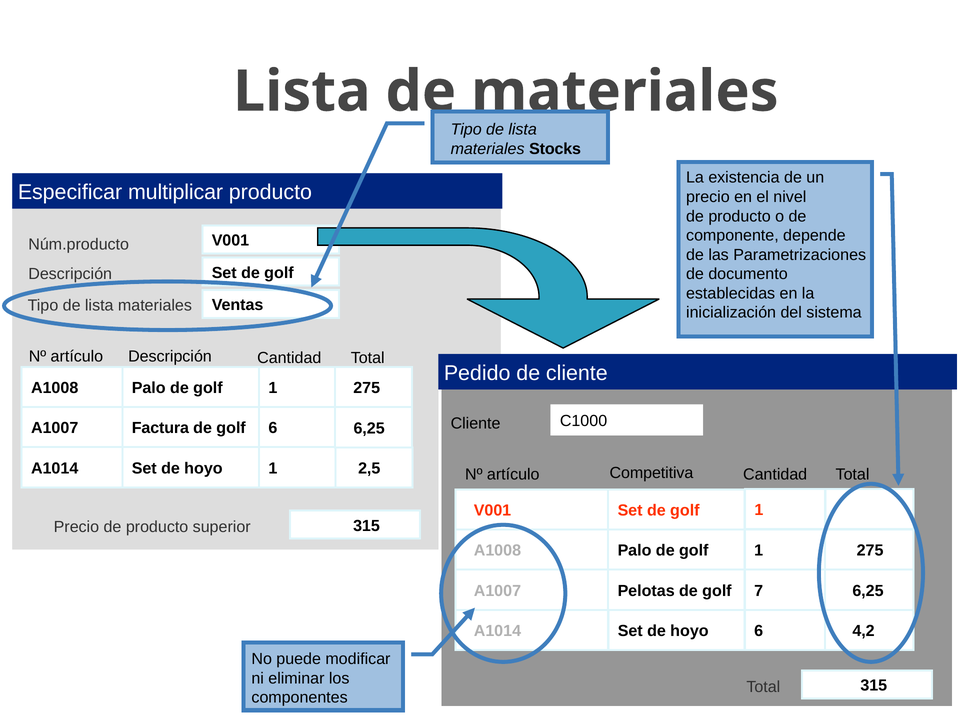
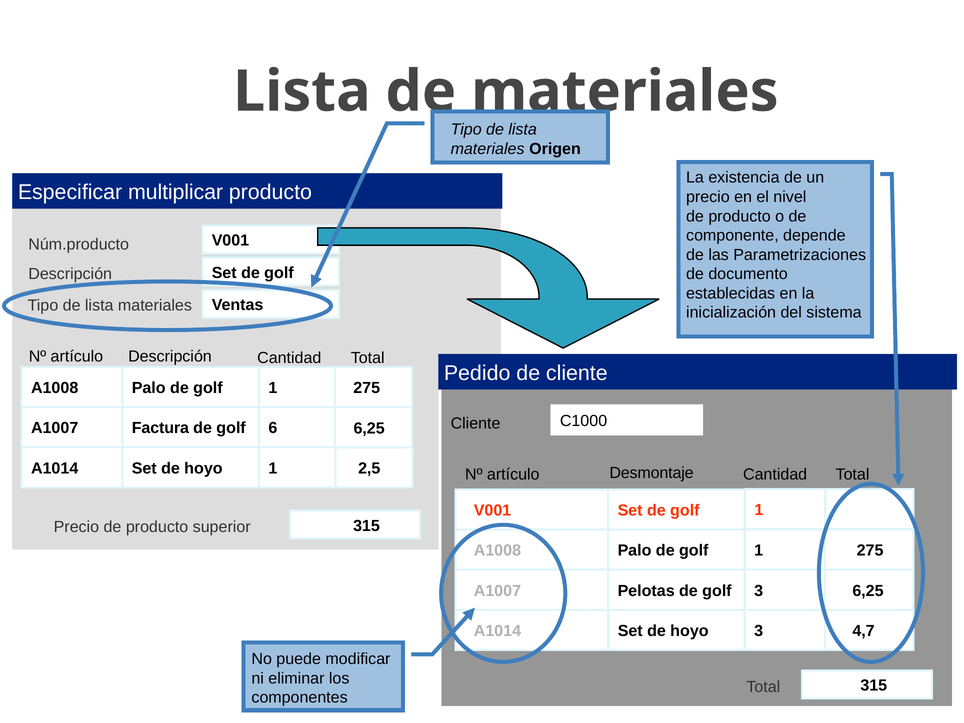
Stocks: Stocks -> Origen
Competitiva: Competitiva -> Desmontaje
golf 7: 7 -> 3
hoyo 6: 6 -> 3
4,2: 4,2 -> 4,7
